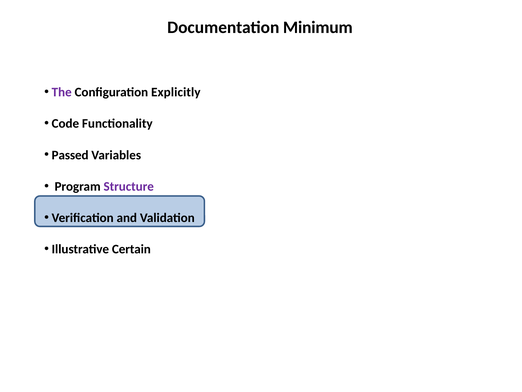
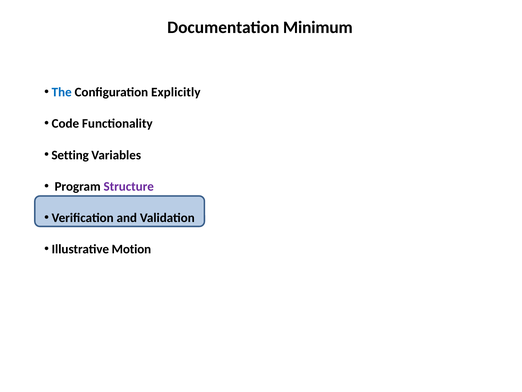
The colour: purple -> blue
Passed: Passed -> Setting
Certain: Certain -> Motion
